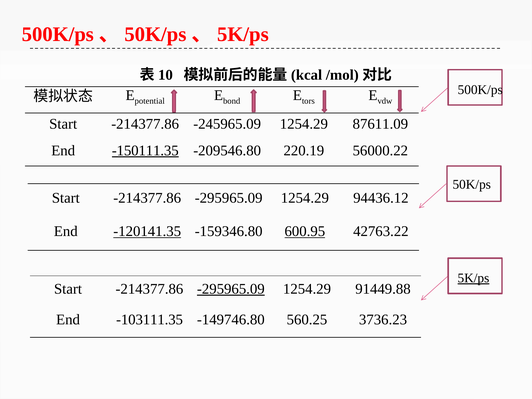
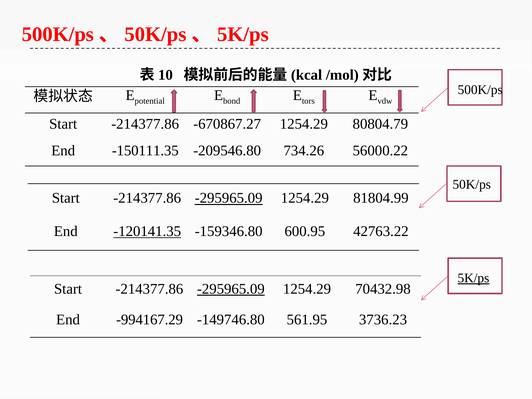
-245965.09: -245965.09 -> -670867.27
87611.09: 87611.09 -> 80804.79
-150111.35 underline: present -> none
220.19: 220.19 -> 734.26
-295965.09 at (229, 198) underline: none -> present
94436.12: 94436.12 -> 81804.99
600.95 underline: present -> none
91449.88: 91449.88 -> 70432.98
-103111.35: -103111.35 -> -994167.29
560.25: 560.25 -> 561.95
